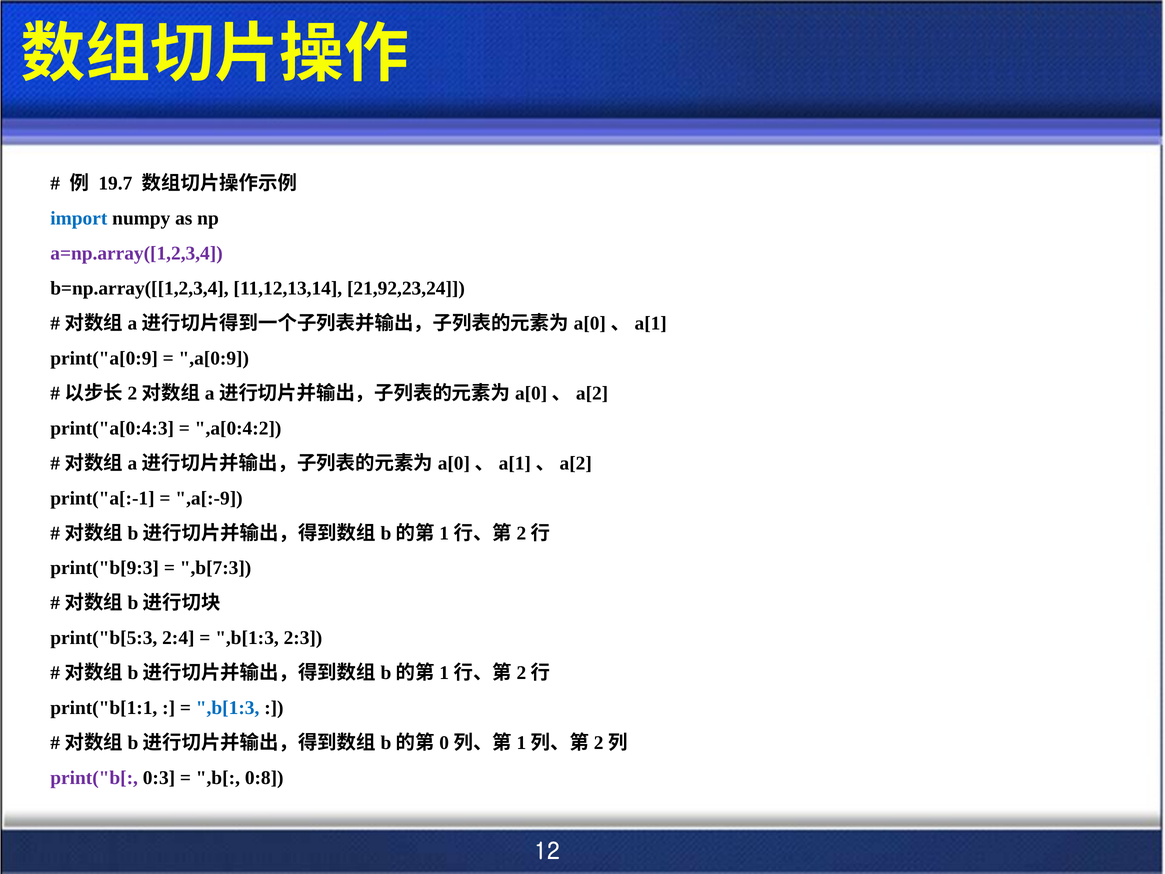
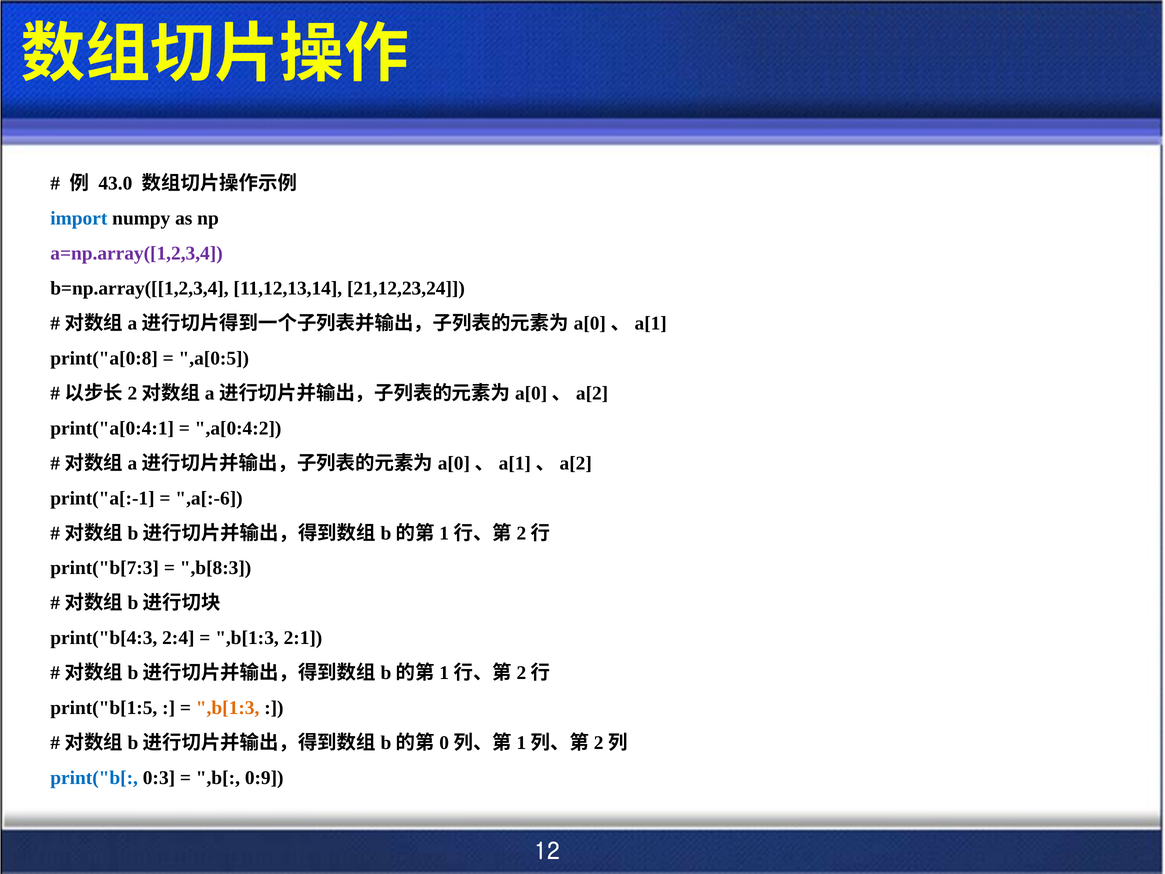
19.7: 19.7 -> 43.0
21,92,23,24: 21,92,23,24 -> 21,12,23,24
print("a[0:9: print("a[0:9 -> print("a[0:8
,a[0:9: ,a[0:9 -> ,a[0:5
print("a[0:4:3: print("a[0:4:3 -> print("a[0:4:1
,a[:-9: ,a[:-9 -> ,a[:-6
print("b[9:3: print("b[9:3 -> print("b[7:3
,b[7:3: ,b[7:3 -> ,b[8:3
print("b[5:3: print("b[5:3 -> print("b[4:3
2:3: 2:3 -> 2:1
print("b[1:1: print("b[1:1 -> print("b[1:5
,b[1:3 at (228, 708) colour: blue -> orange
print("b[ colour: purple -> blue
0:8: 0:8 -> 0:9
